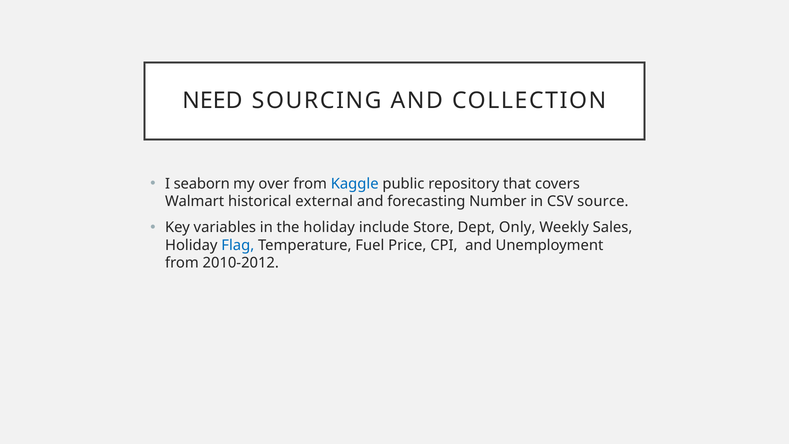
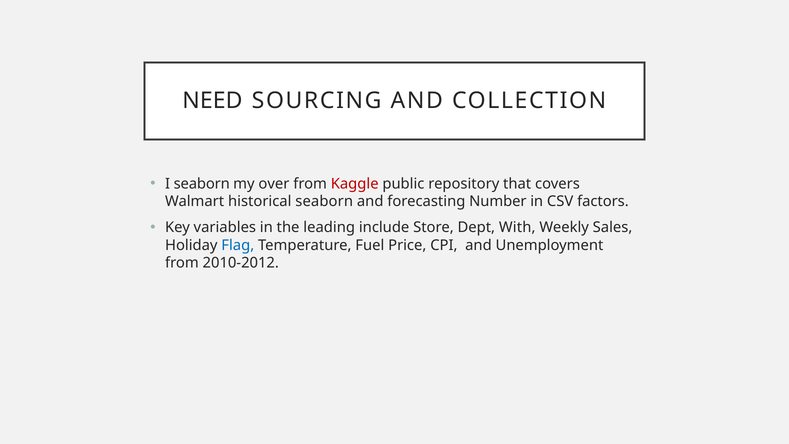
Kaggle colour: blue -> red
historical external: external -> seaborn
source: source -> factors
the holiday: holiday -> leading
Only: Only -> With
